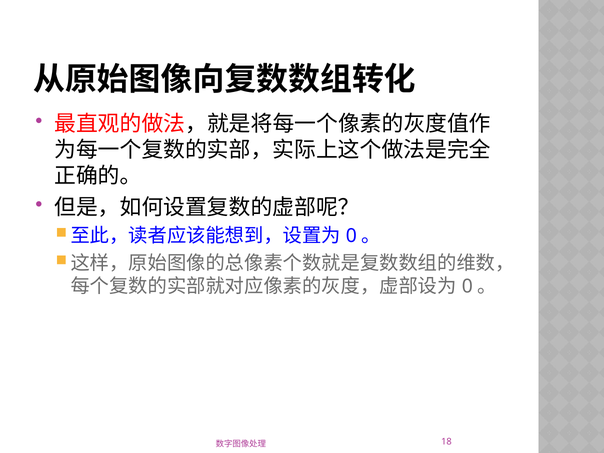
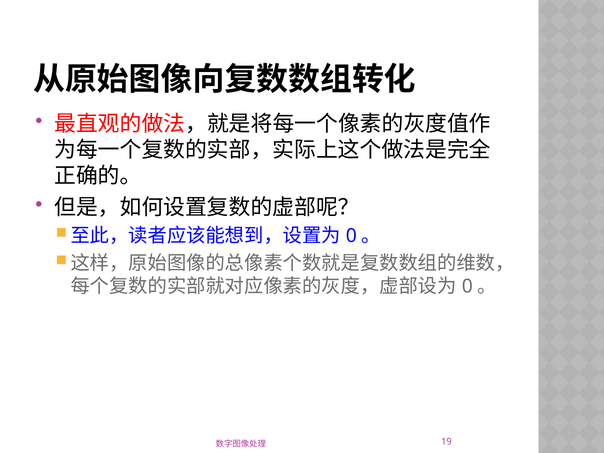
18: 18 -> 19
